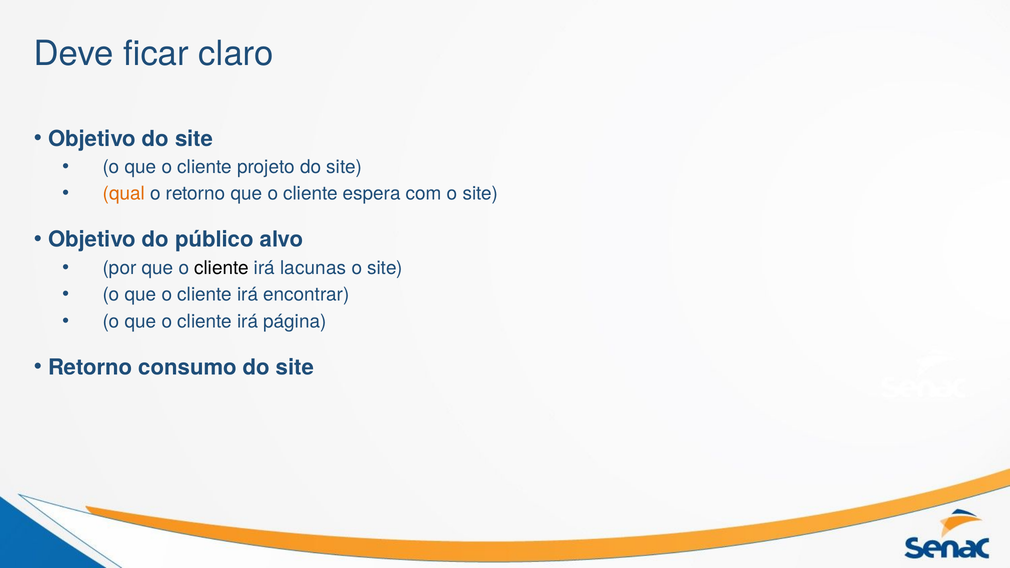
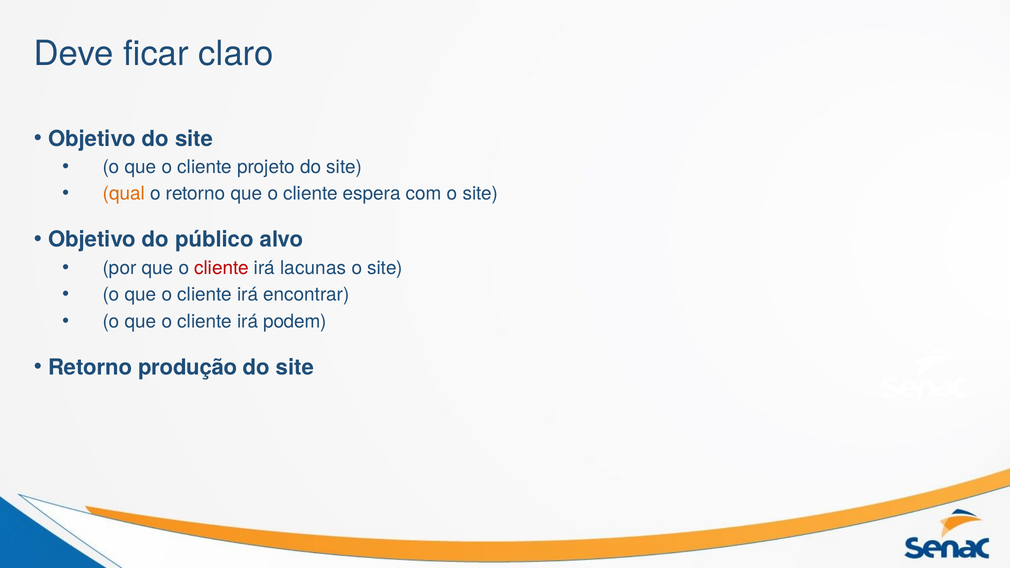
cliente at (222, 268) colour: black -> red
página: página -> podem
consumo: consumo -> produção
